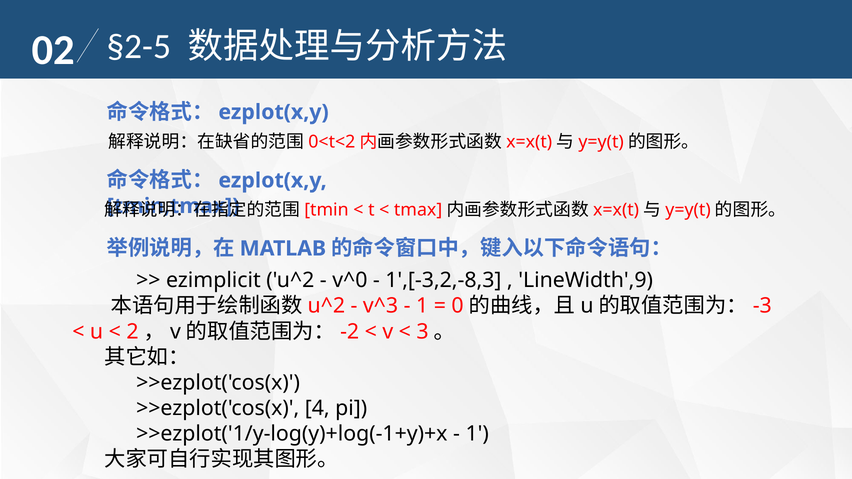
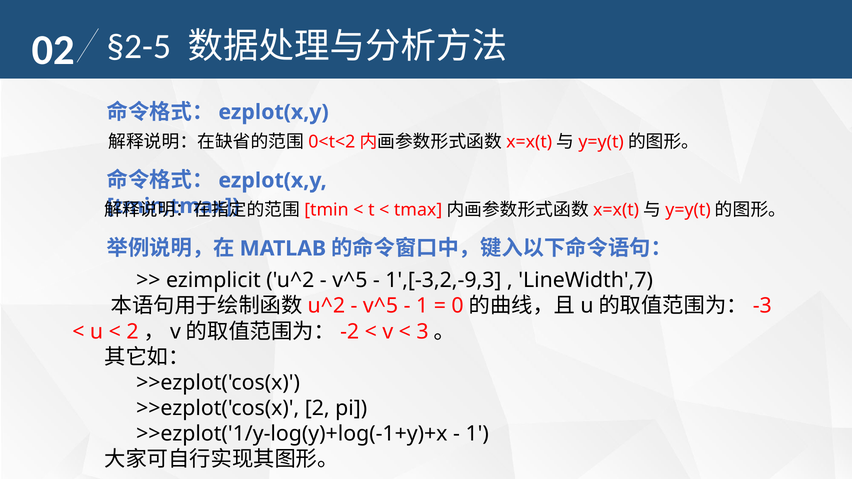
v^0 at (350, 281): v^0 -> v^5
1',[-3,2,-8,3: 1',[-3,2,-8,3 -> 1',[-3,2,-9,3
LineWidth',9: LineWidth',9 -> LineWidth',7
v^3 at (380, 306): v^3 -> v^5
>>ezplot('cos(x 4: 4 -> 2
